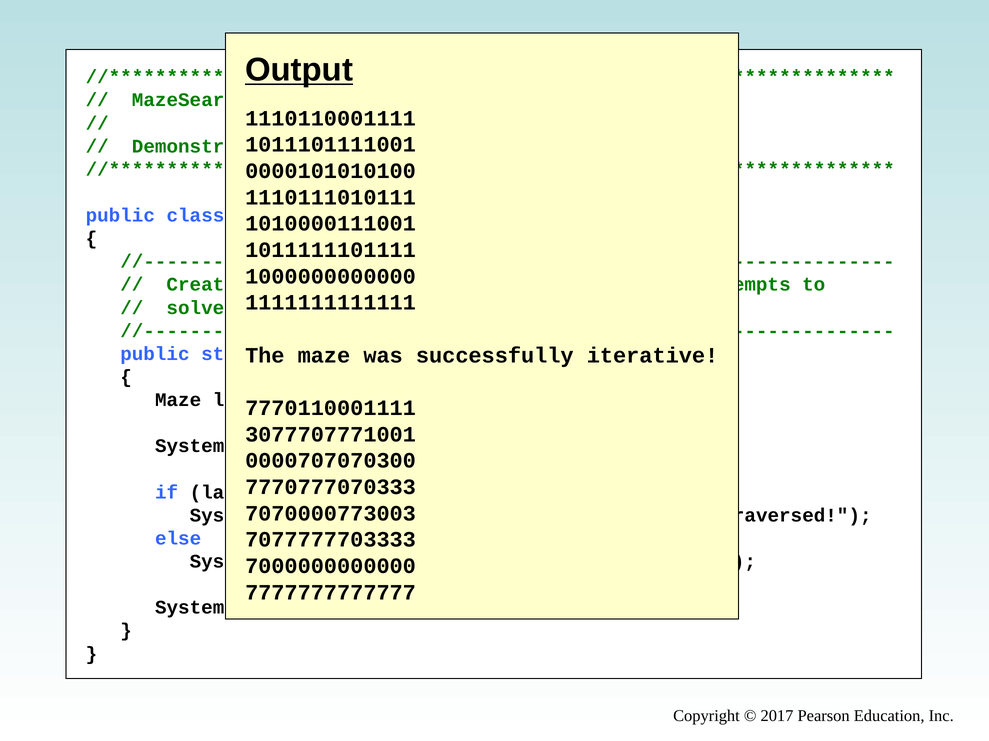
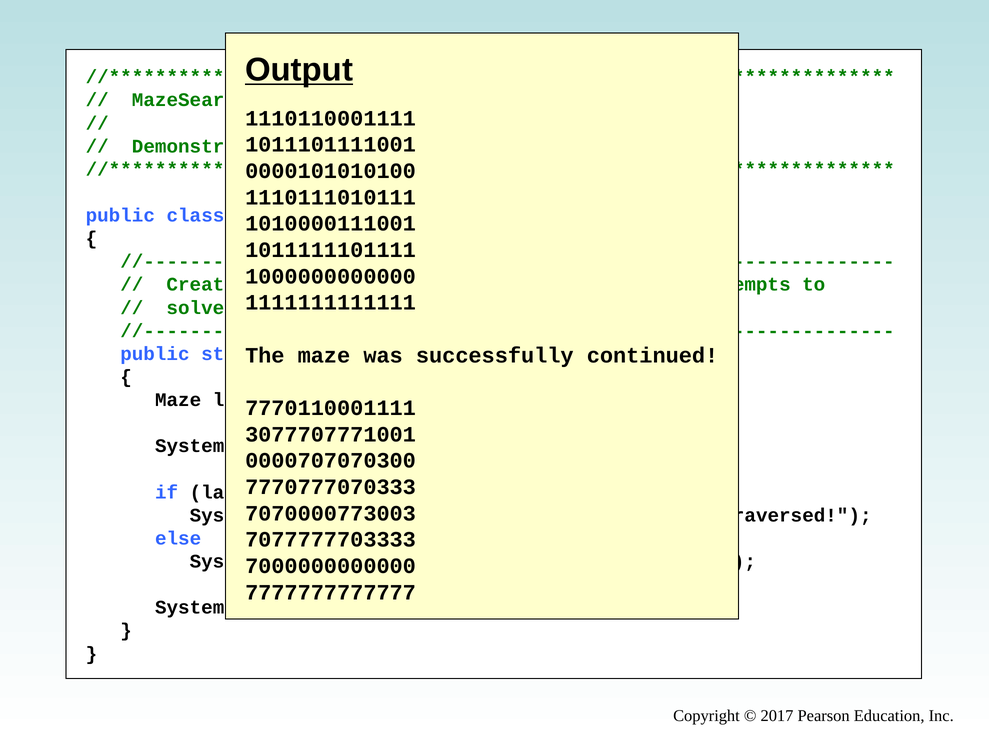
iterative: iterative -> continued
